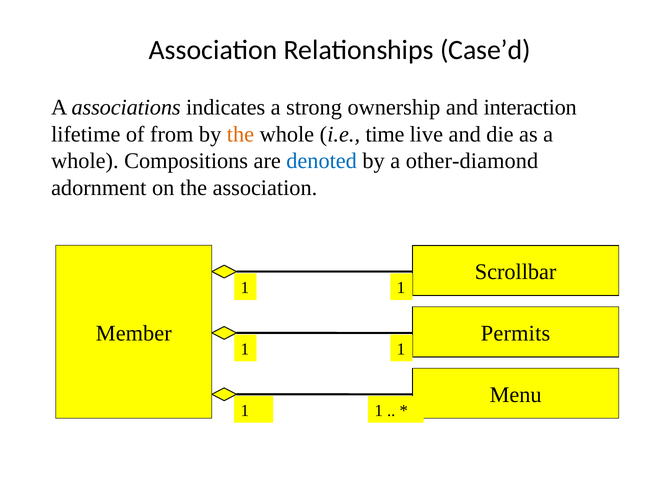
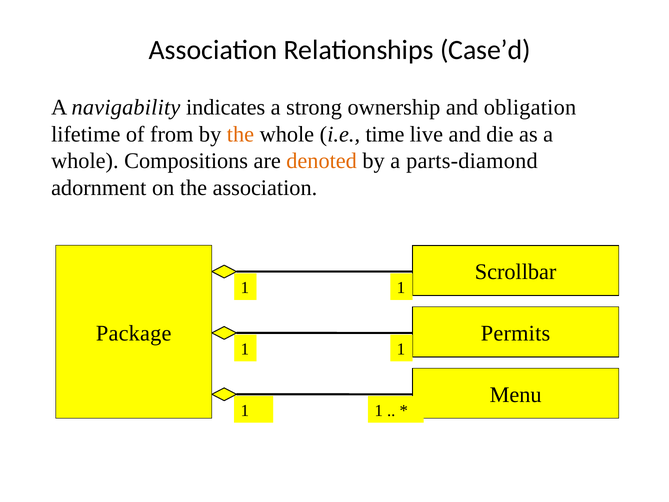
associations: associations -> navigability
interaction: interaction -> obligation
denoted colour: blue -> orange
other-diamond: other-diamond -> parts-diamond
Member: Member -> Package
